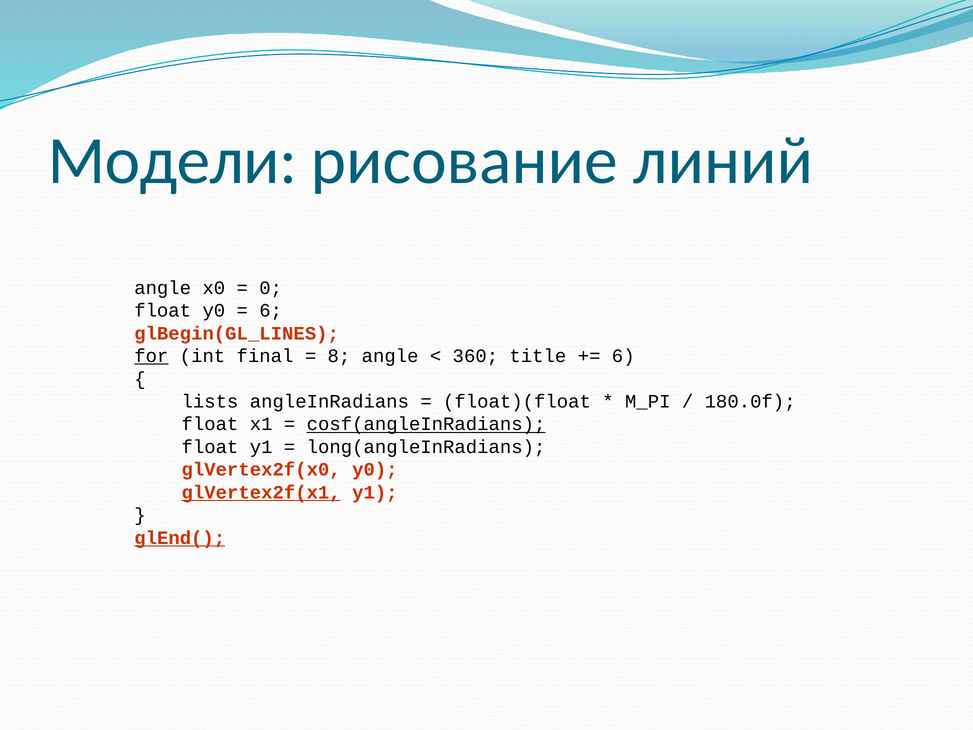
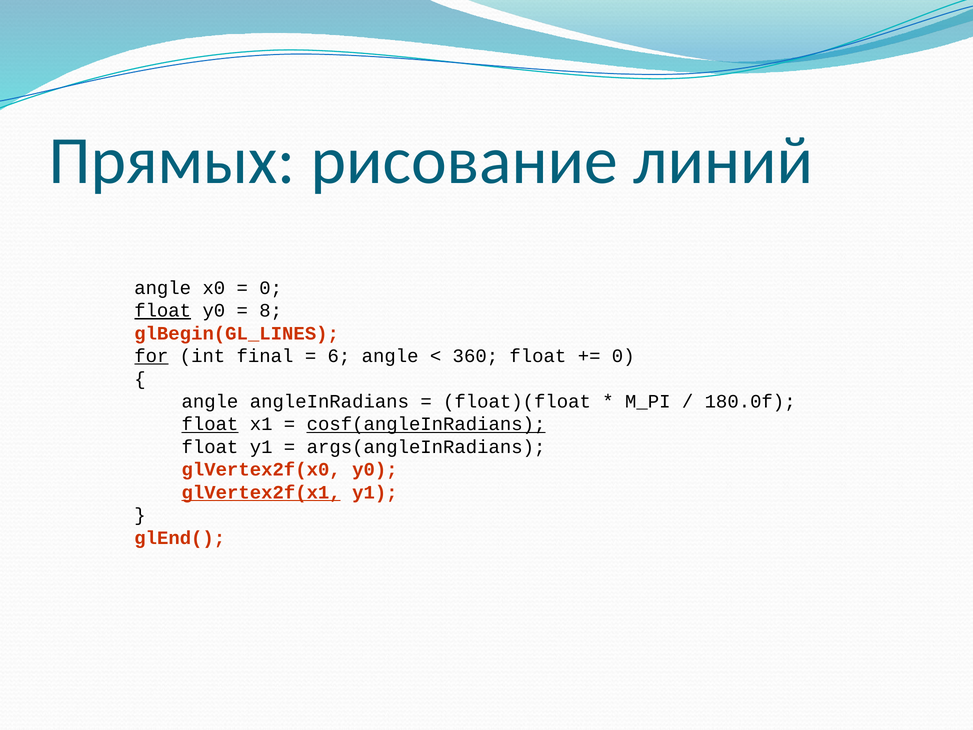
Модели: Модели -> Прямых
float at (163, 310) underline: none -> present
6 at (271, 310): 6 -> 8
8: 8 -> 6
360 title: title -> float
6 at (623, 356): 6 -> 0
lists at (210, 401): lists -> angle
float at (210, 424) underline: none -> present
long(angleInRadians: long(angleInRadians -> args(angleInRadians
glEnd( underline: present -> none
